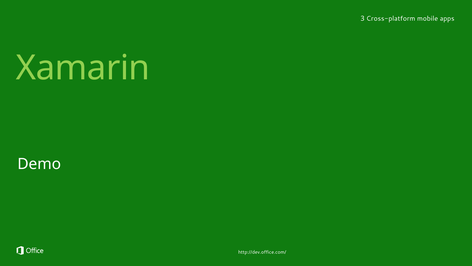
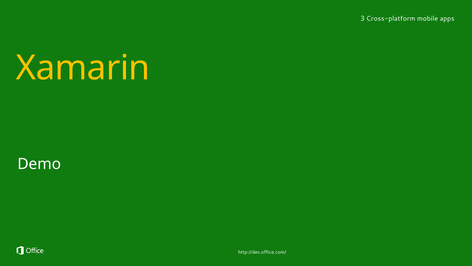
Xamarin colour: light green -> yellow
